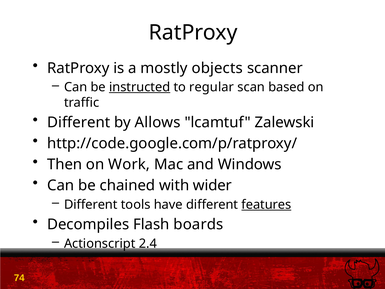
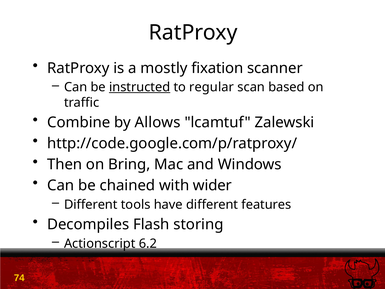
objects: objects -> fixation
Different at (79, 122): Different -> Combine
Work: Work -> Bring
features underline: present -> none
boards: boards -> storing
2.4: 2.4 -> 6.2
